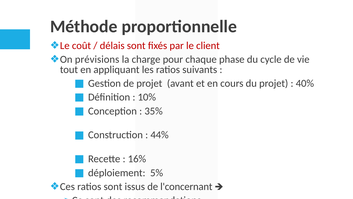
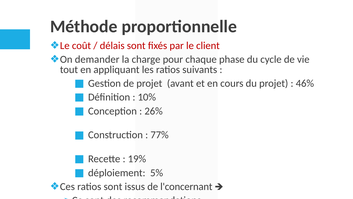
prévisions: prévisions -> demander
40%: 40% -> 46%
35%: 35% -> 26%
44%: 44% -> 77%
16%: 16% -> 19%
